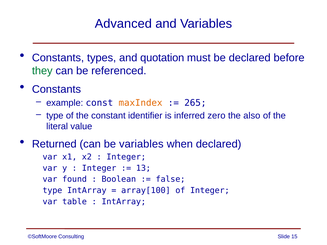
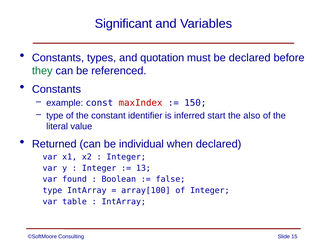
Advanced: Advanced -> Significant
maxIndex colour: orange -> red
265: 265 -> 150
zero: zero -> start
be variables: variables -> individual
